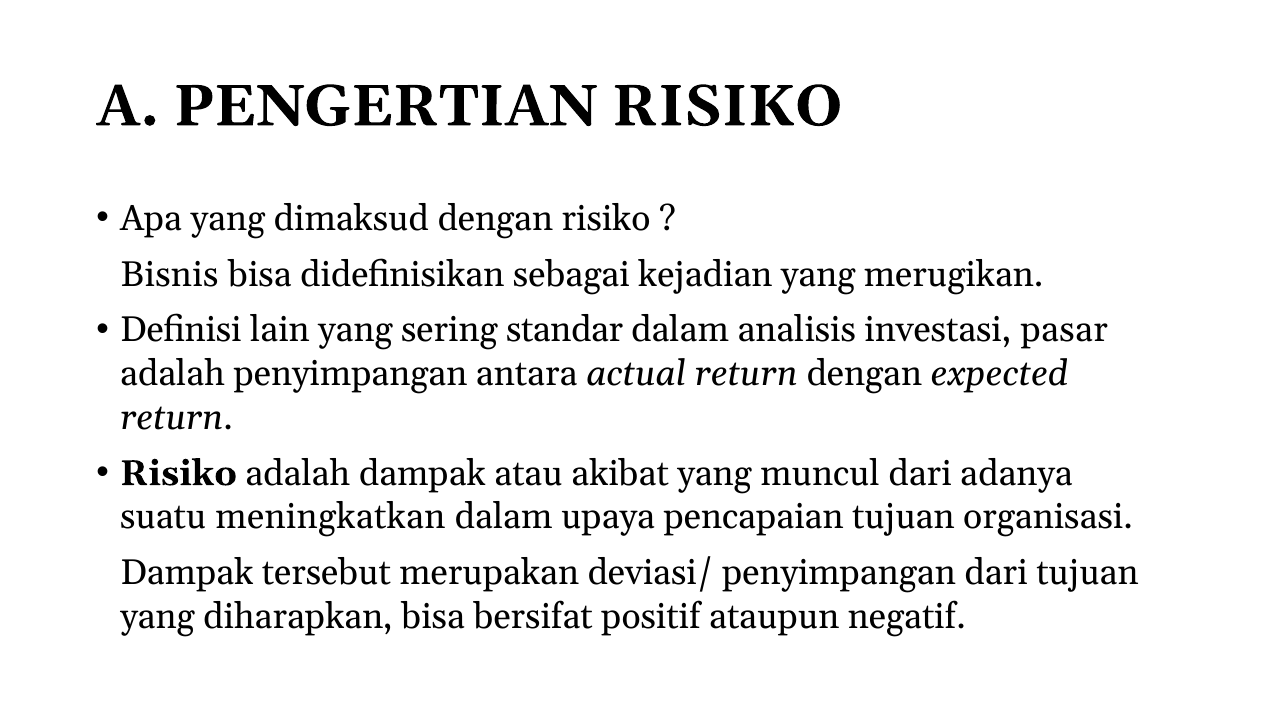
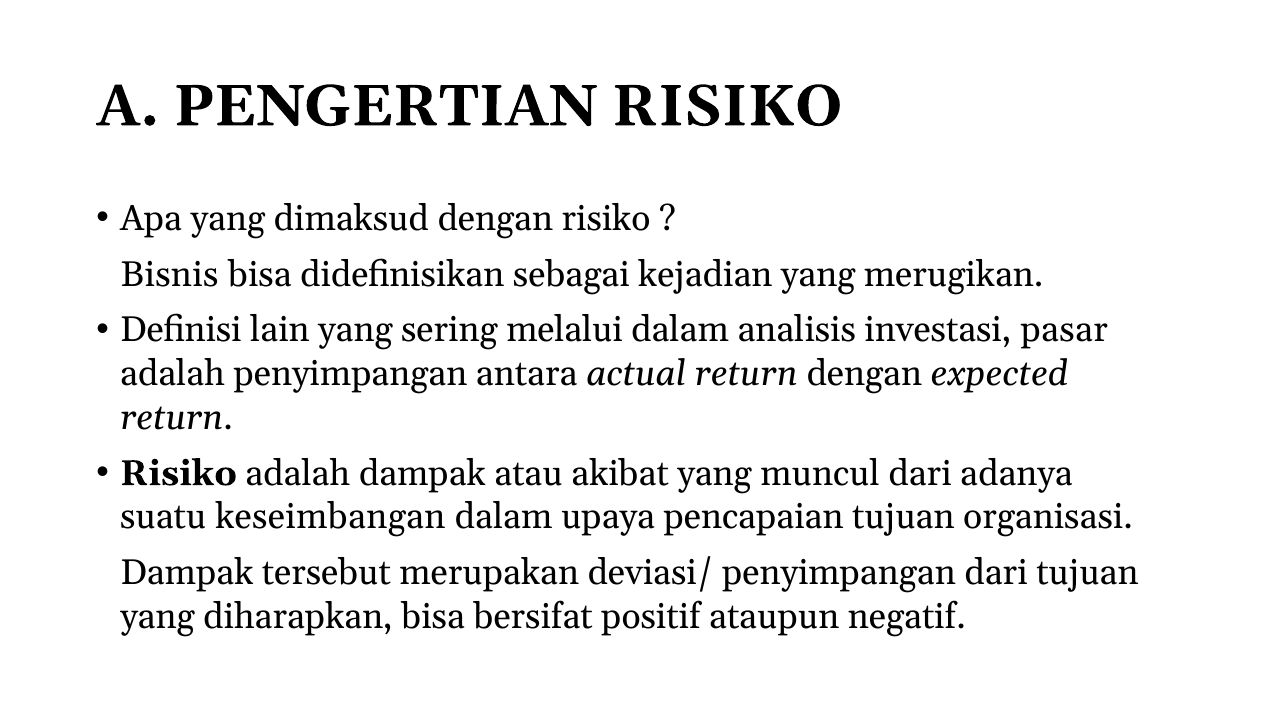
standar: standar -> melalui
meningkatkan: meningkatkan -> keseimbangan
